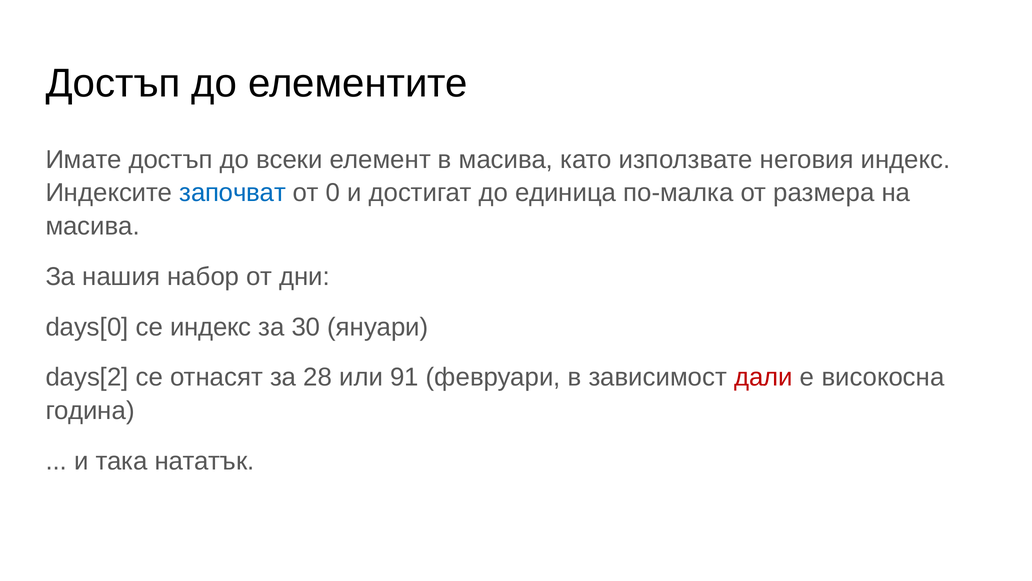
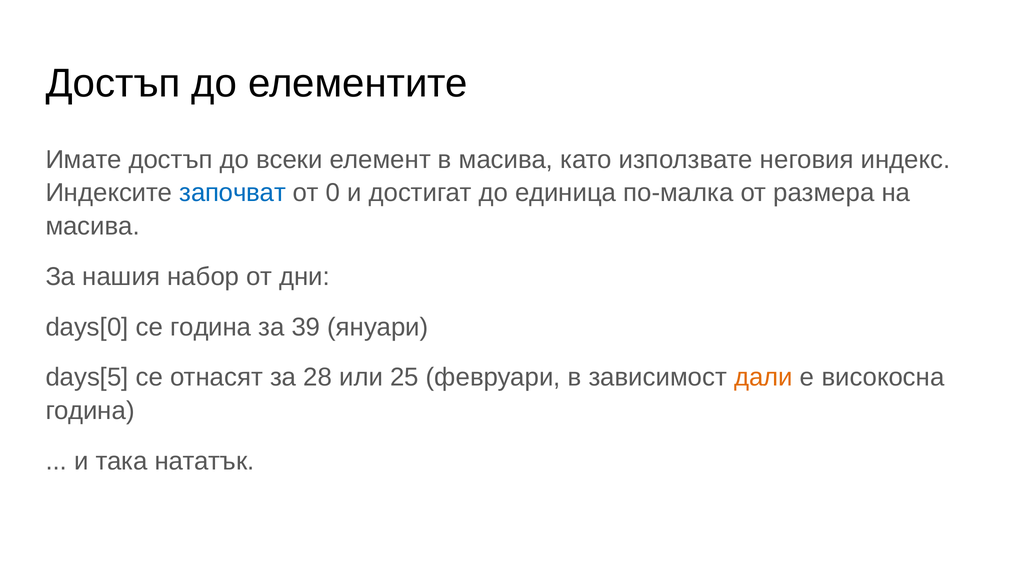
се индекс: индекс -> година
30: 30 -> 39
days[2: days[2 -> days[5
91: 91 -> 25
дали colour: red -> orange
